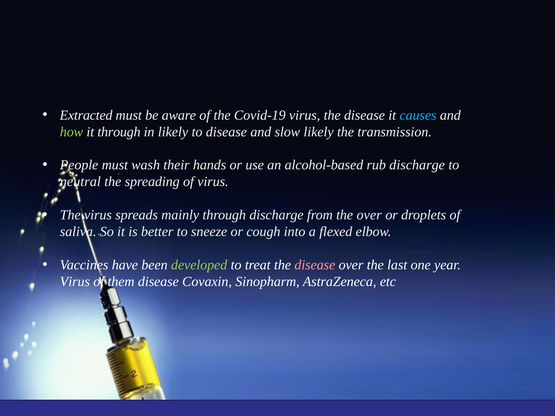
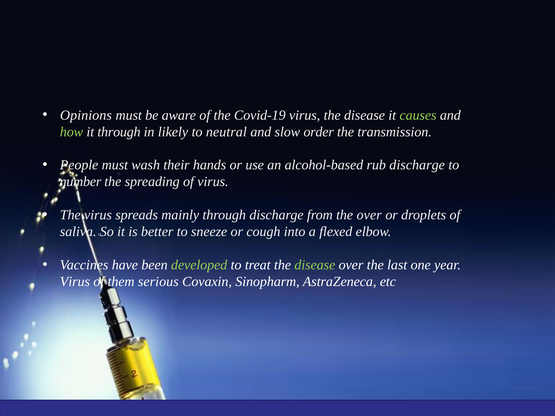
Extracted: Extracted -> Opinions
causes colour: light blue -> light green
to disease: disease -> neutral
slow likely: likely -> order
neutral: neutral -> number
disease at (315, 265) colour: pink -> light green
them disease: disease -> serious
